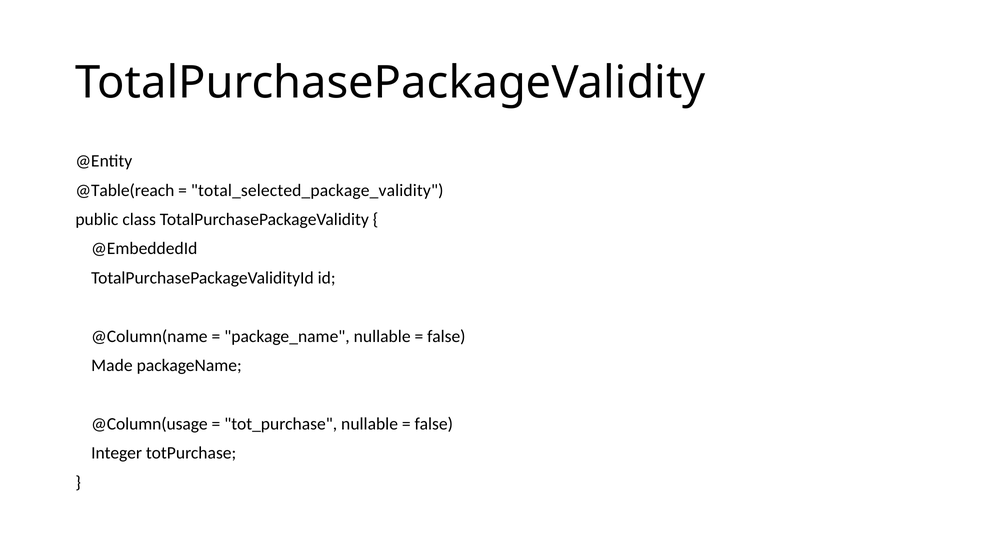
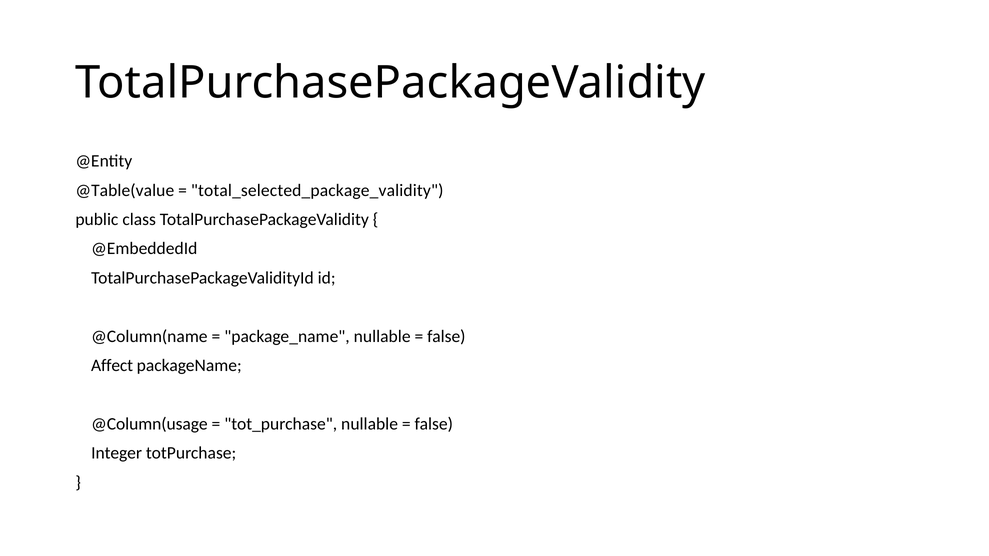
@Table(reach: @Table(reach -> @Table(value
Made: Made -> Affect
